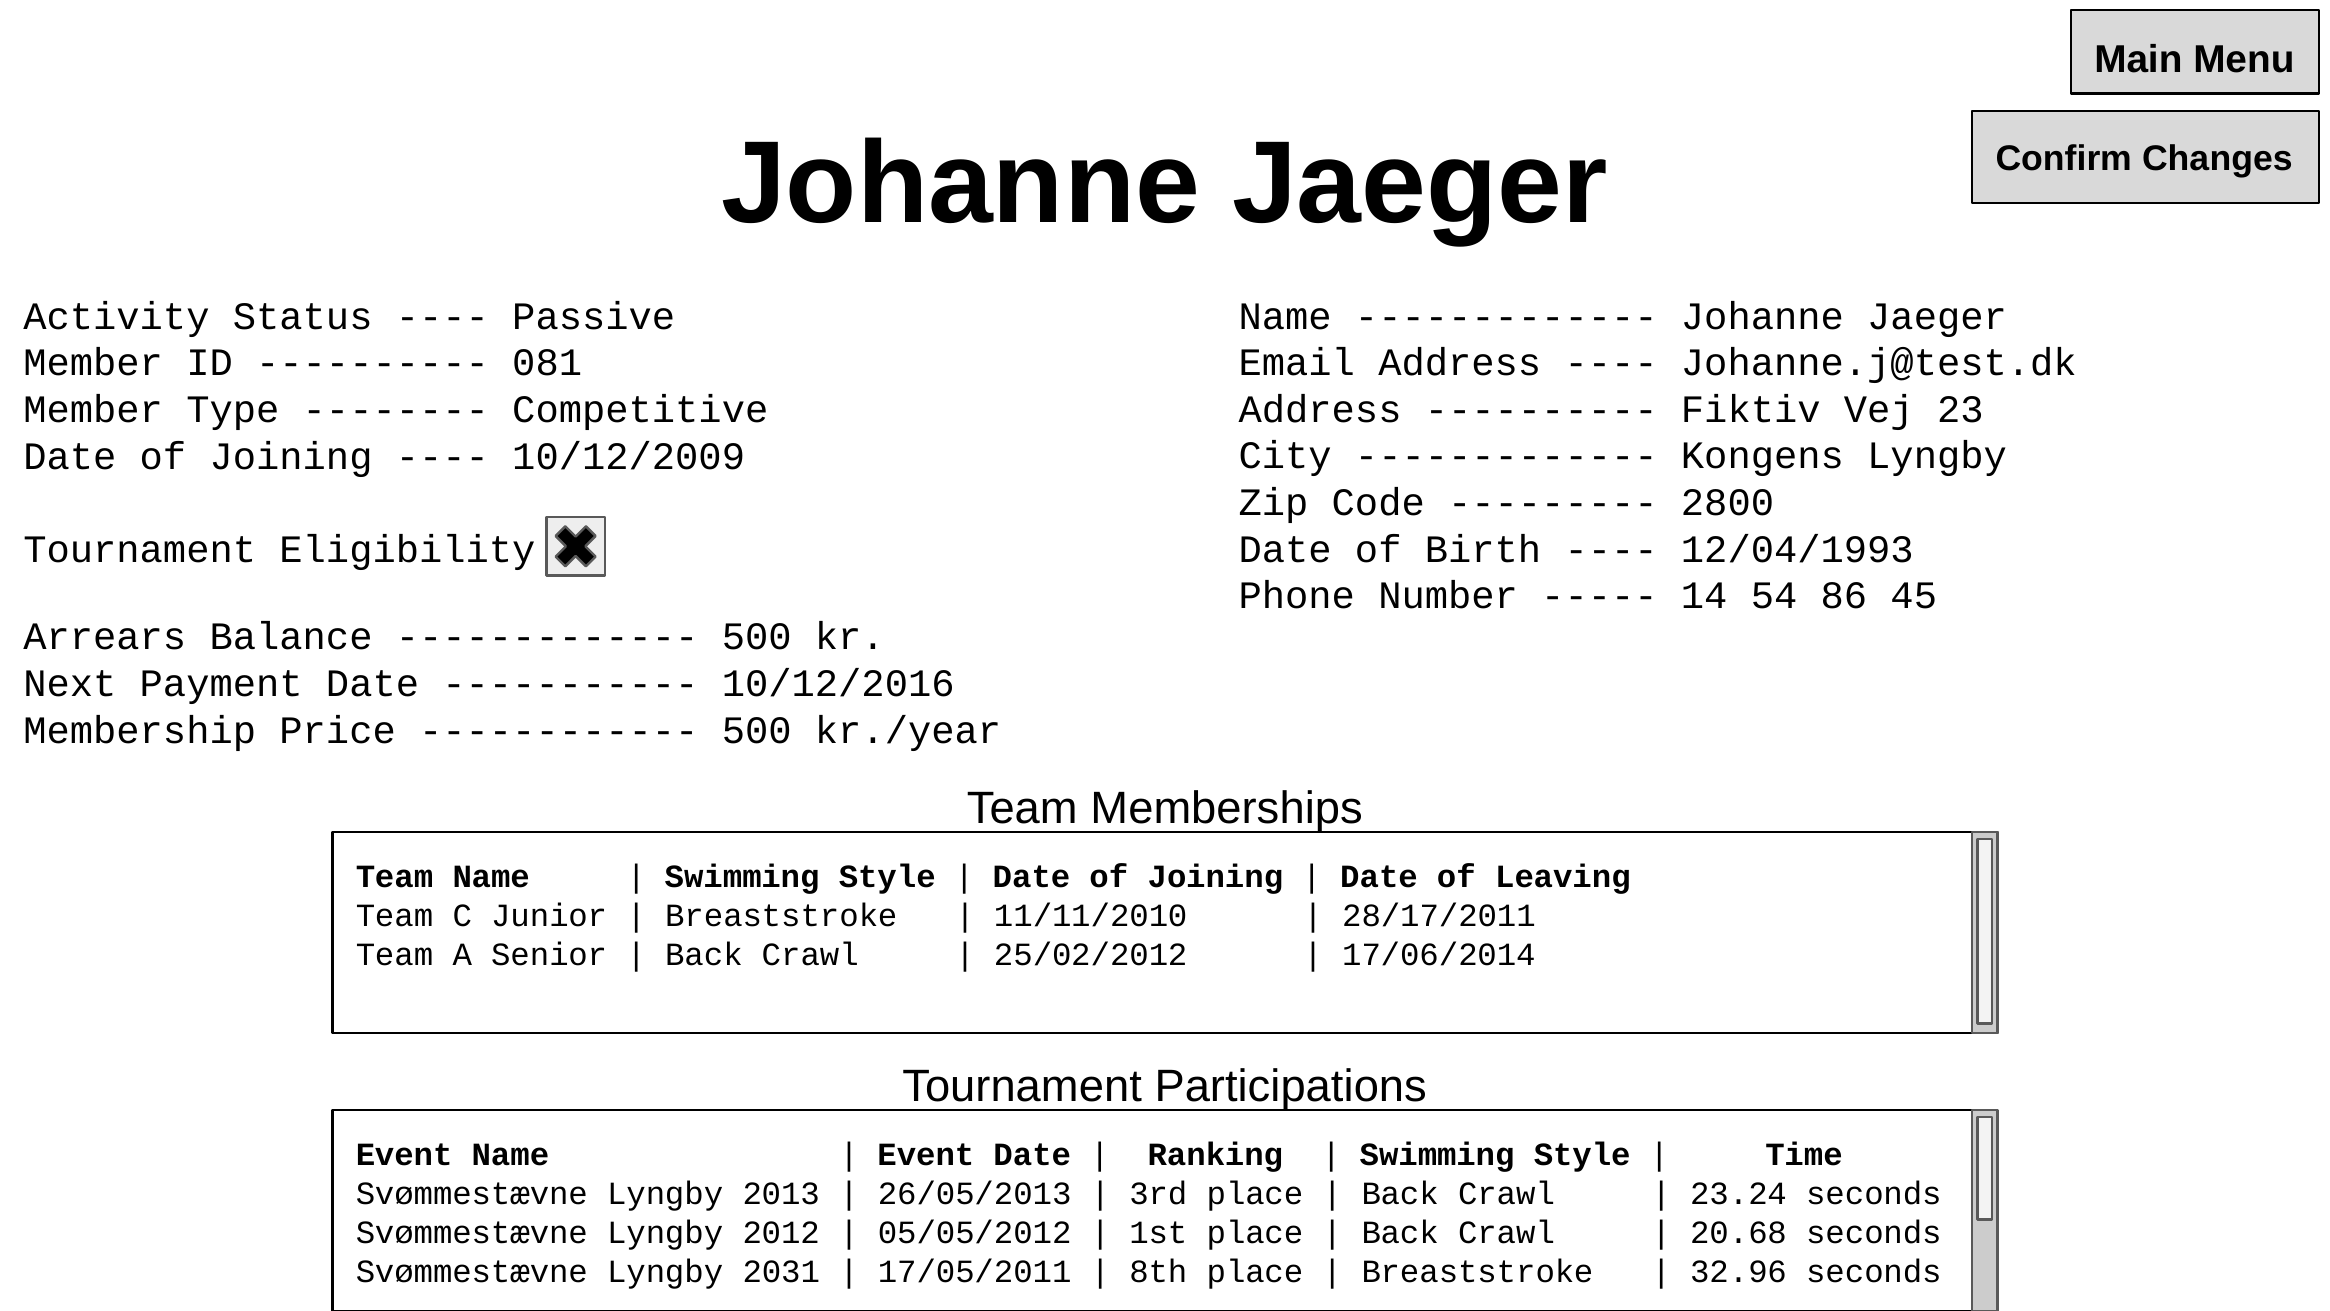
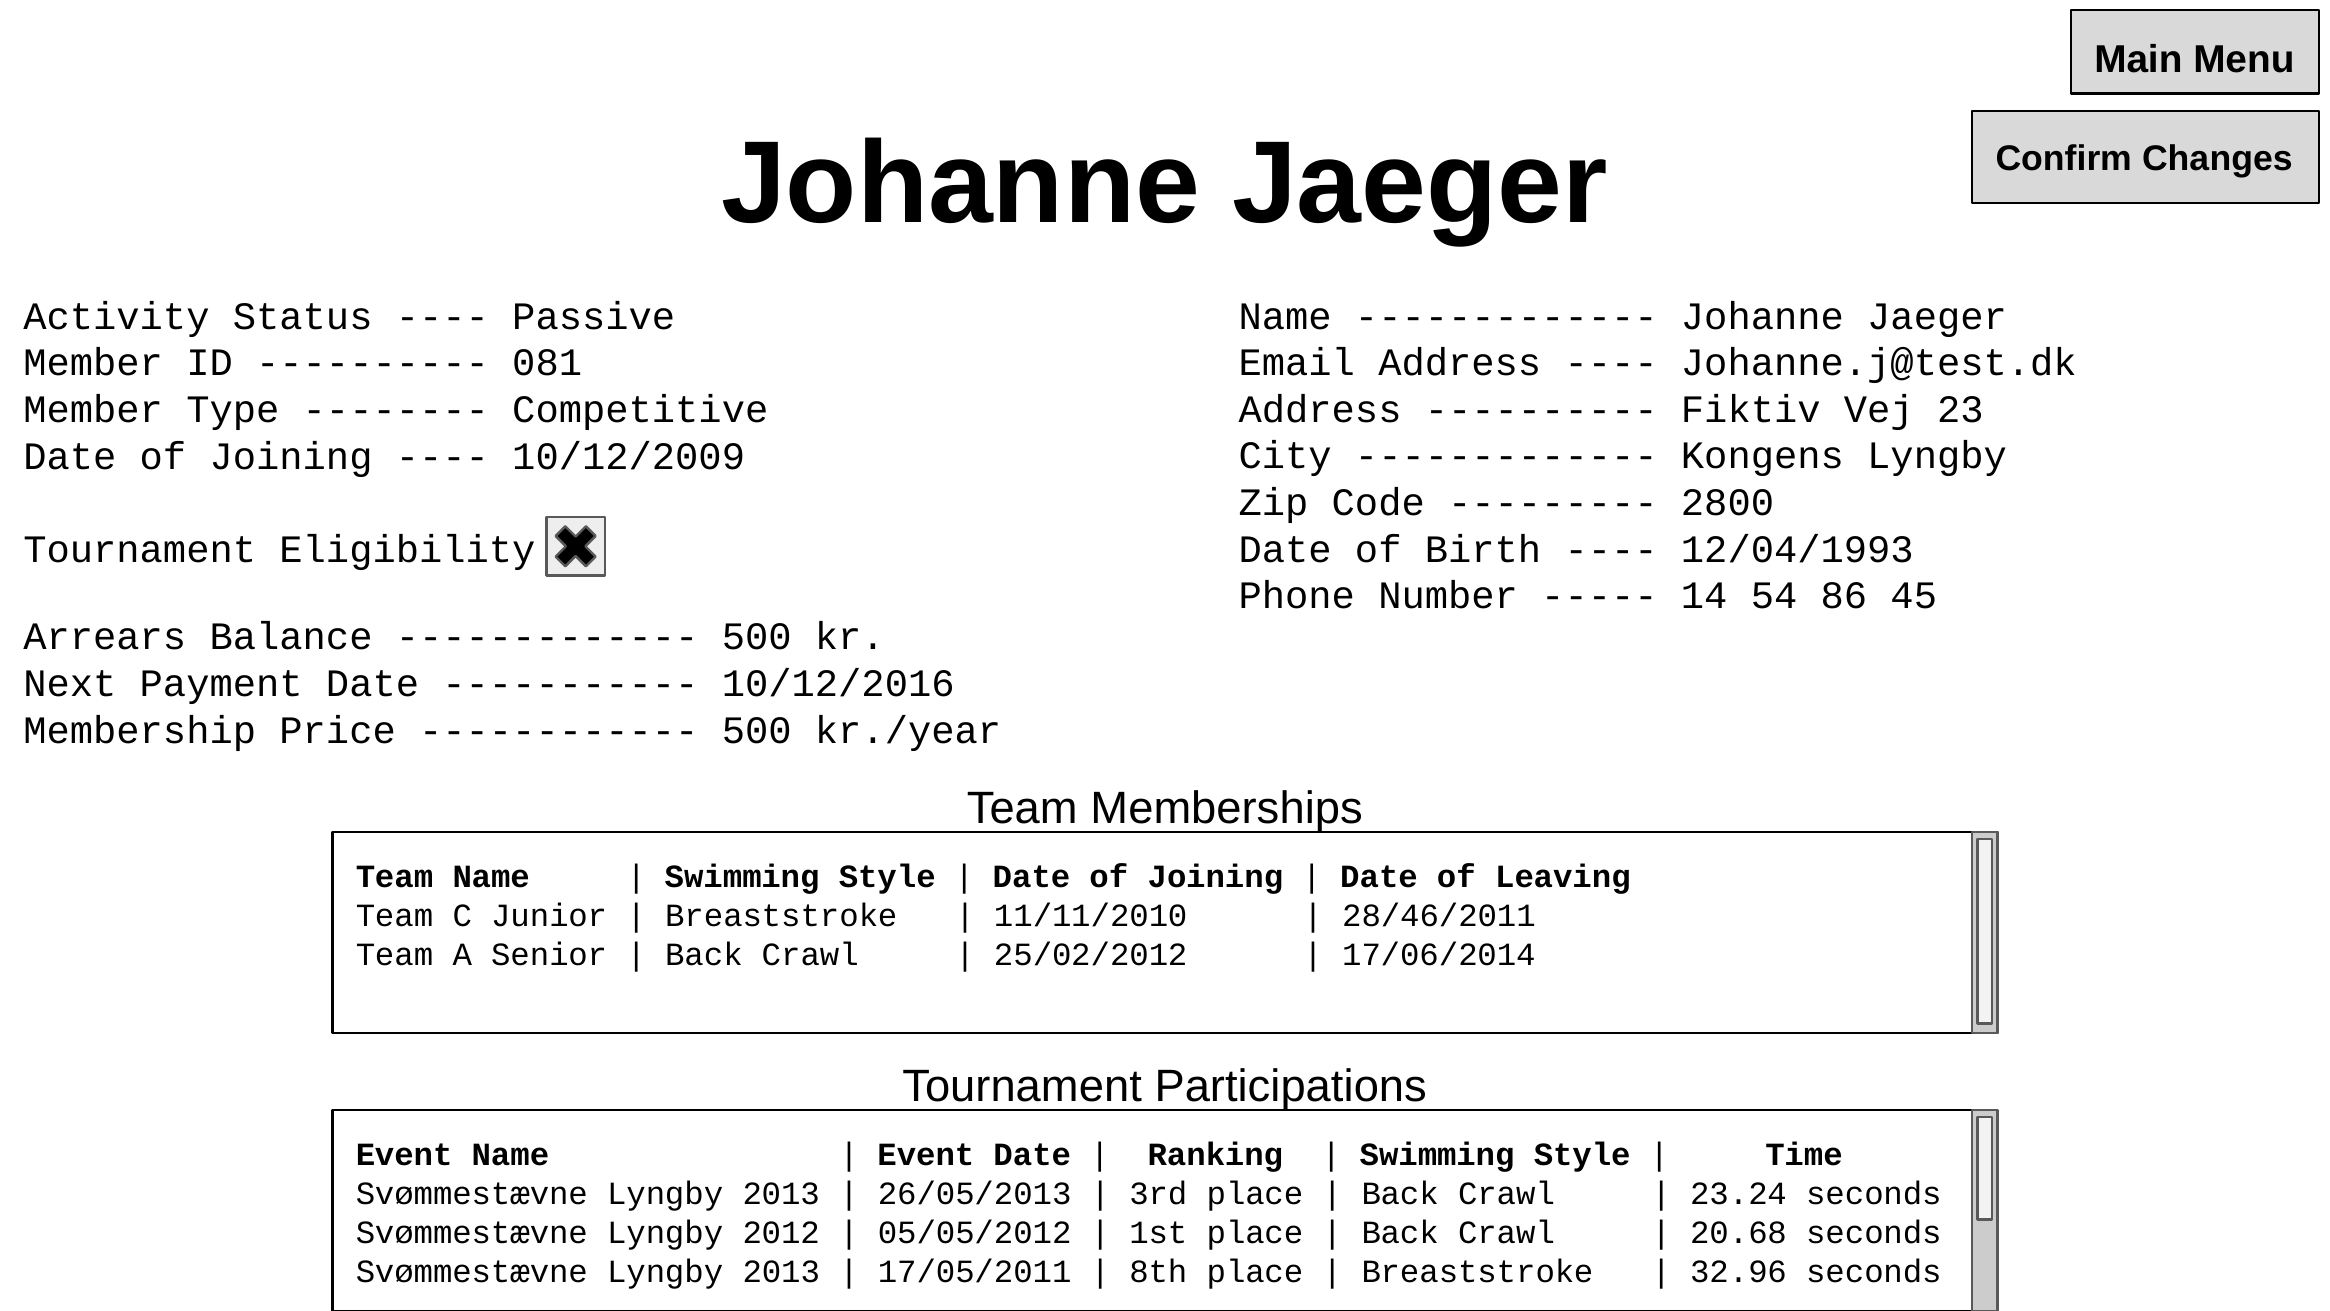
28/17/2011: 28/17/2011 -> 28/46/2011
2031 at (781, 1271): 2031 -> 2013
